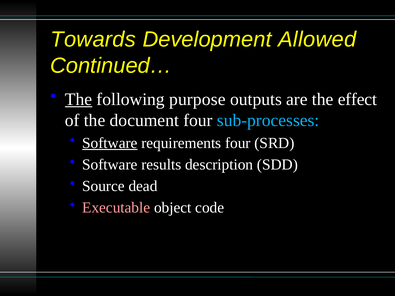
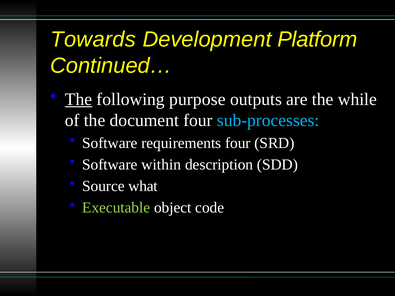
Allowed: Allowed -> Platform
effect: effect -> while
Software at (110, 143) underline: present -> none
results: results -> within
dead: dead -> what
Executable colour: pink -> light green
